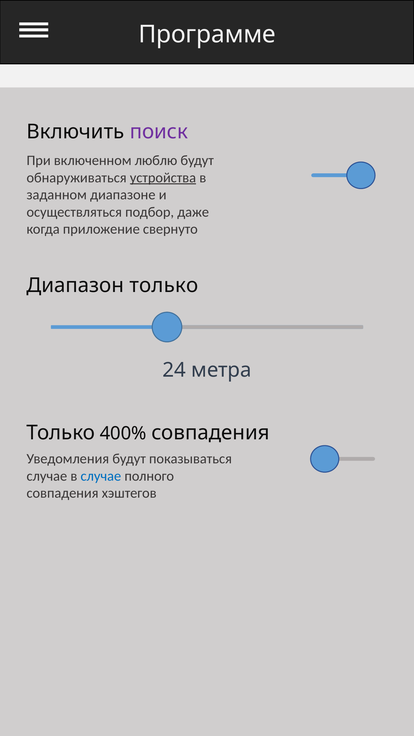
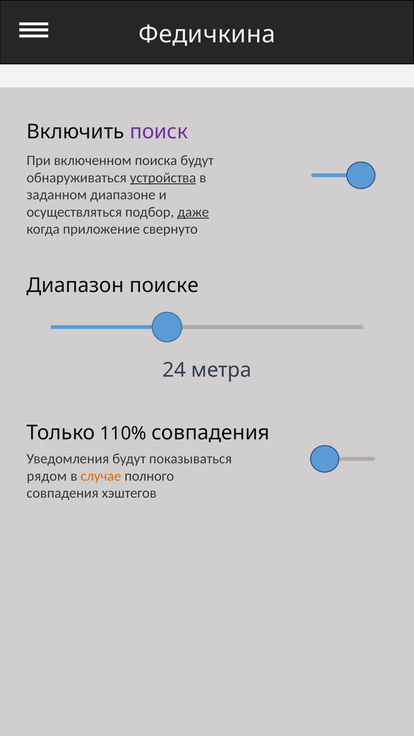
Программе: Программе -> Федичкина
люблю: люблю -> поиска
даже underline: none -> present
Диапазон только: только -> поиске
400%: 400% -> 110%
случае at (47, 476): случае -> рядом
случае at (101, 476) colour: blue -> orange
